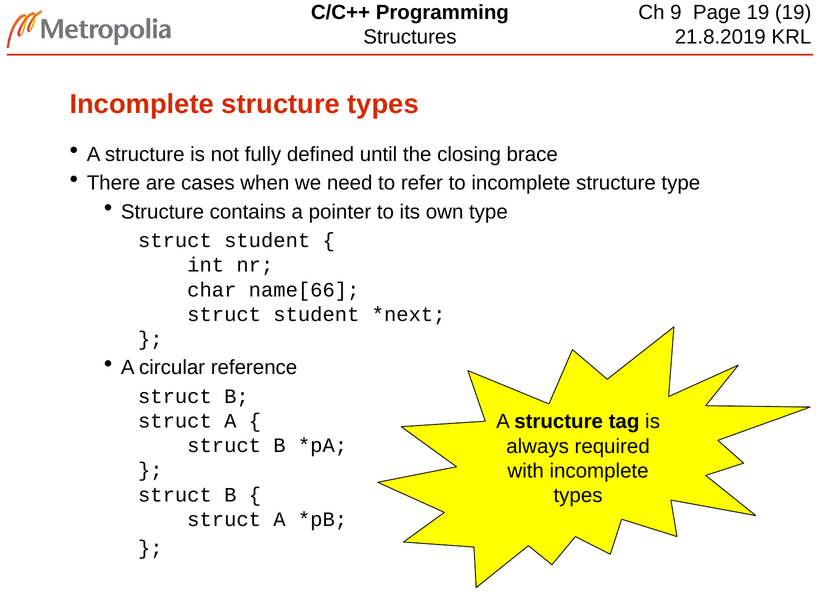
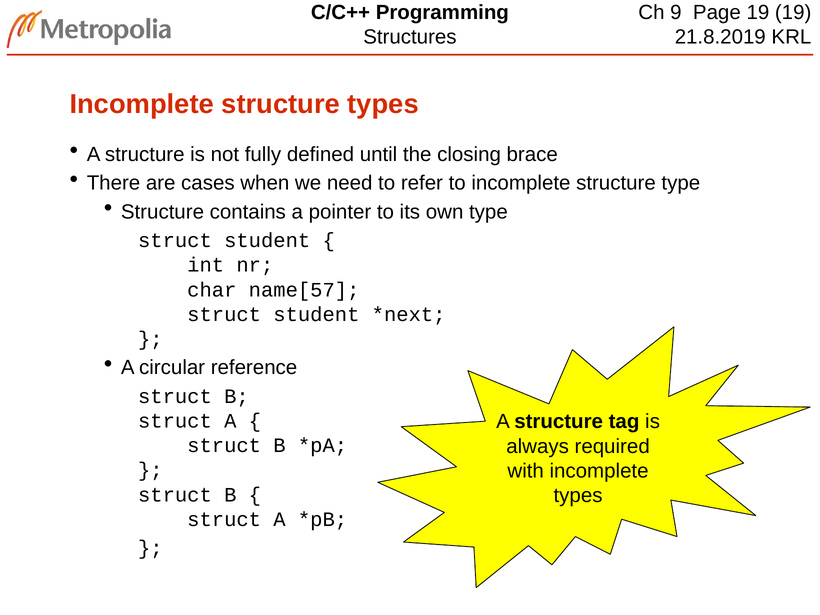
name[66: name[66 -> name[57
